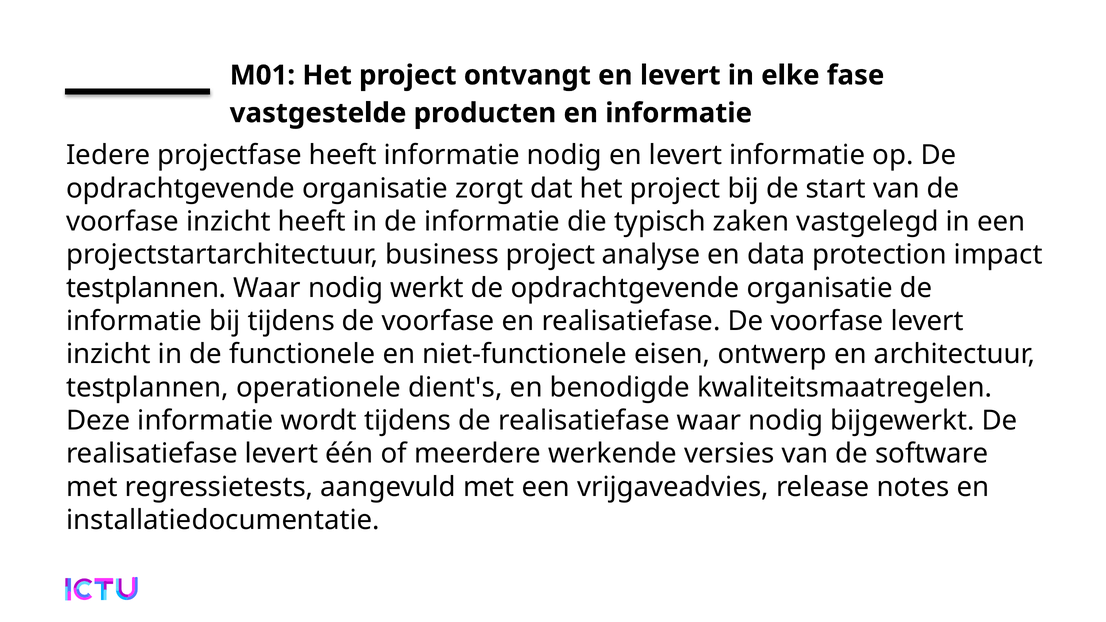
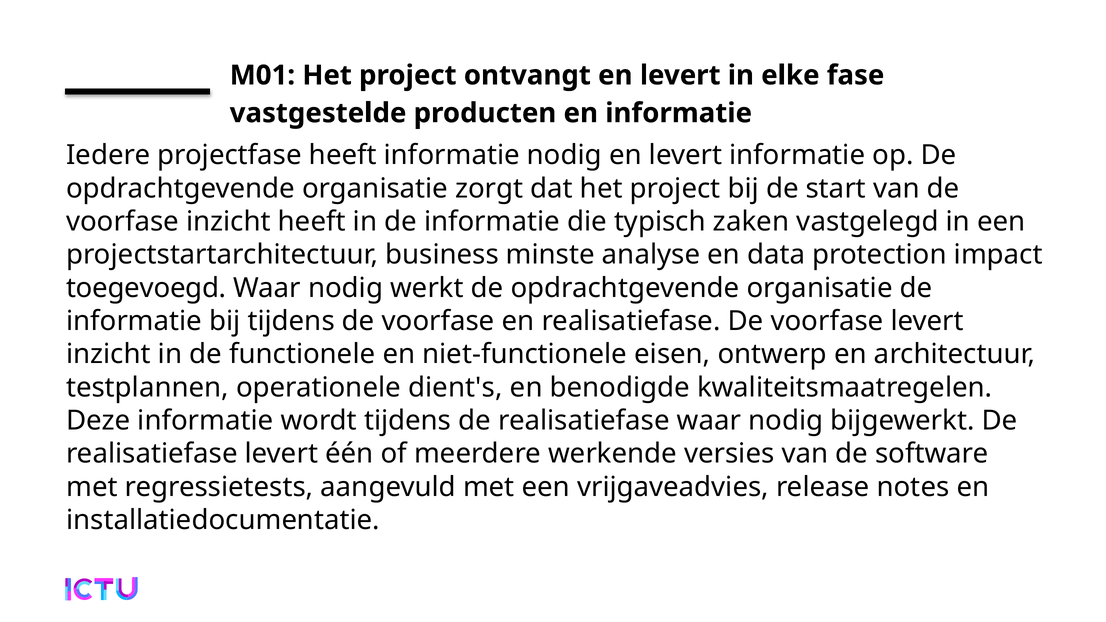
business project: project -> minste
testplannen at (146, 288): testplannen -> toegevoegd
